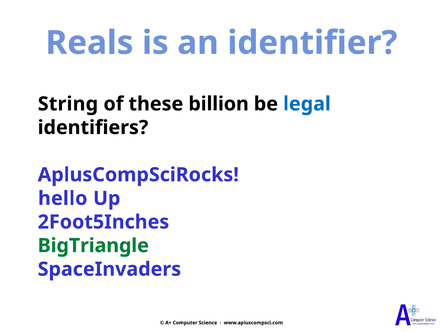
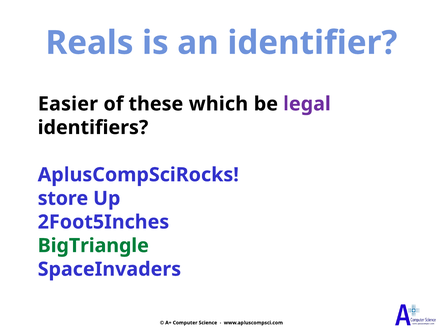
String: String -> Easier
billion: billion -> which
legal colour: blue -> purple
hello: hello -> store
